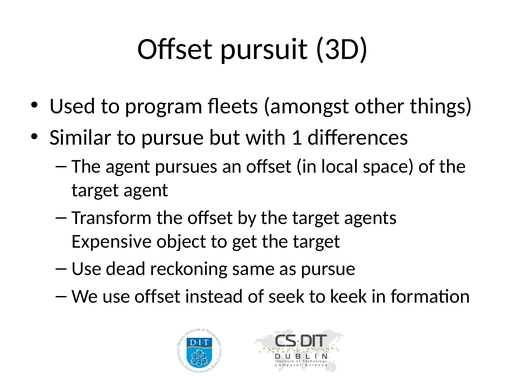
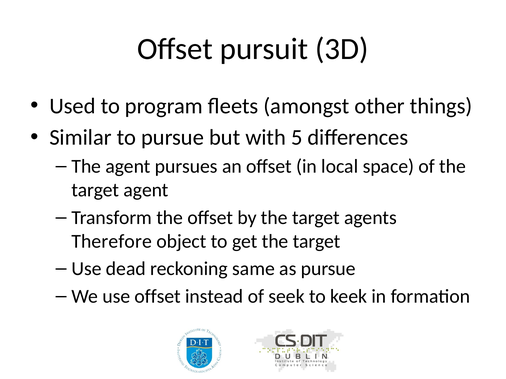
1: 1 -> 5
Expensive: Expensive -> Therefore
